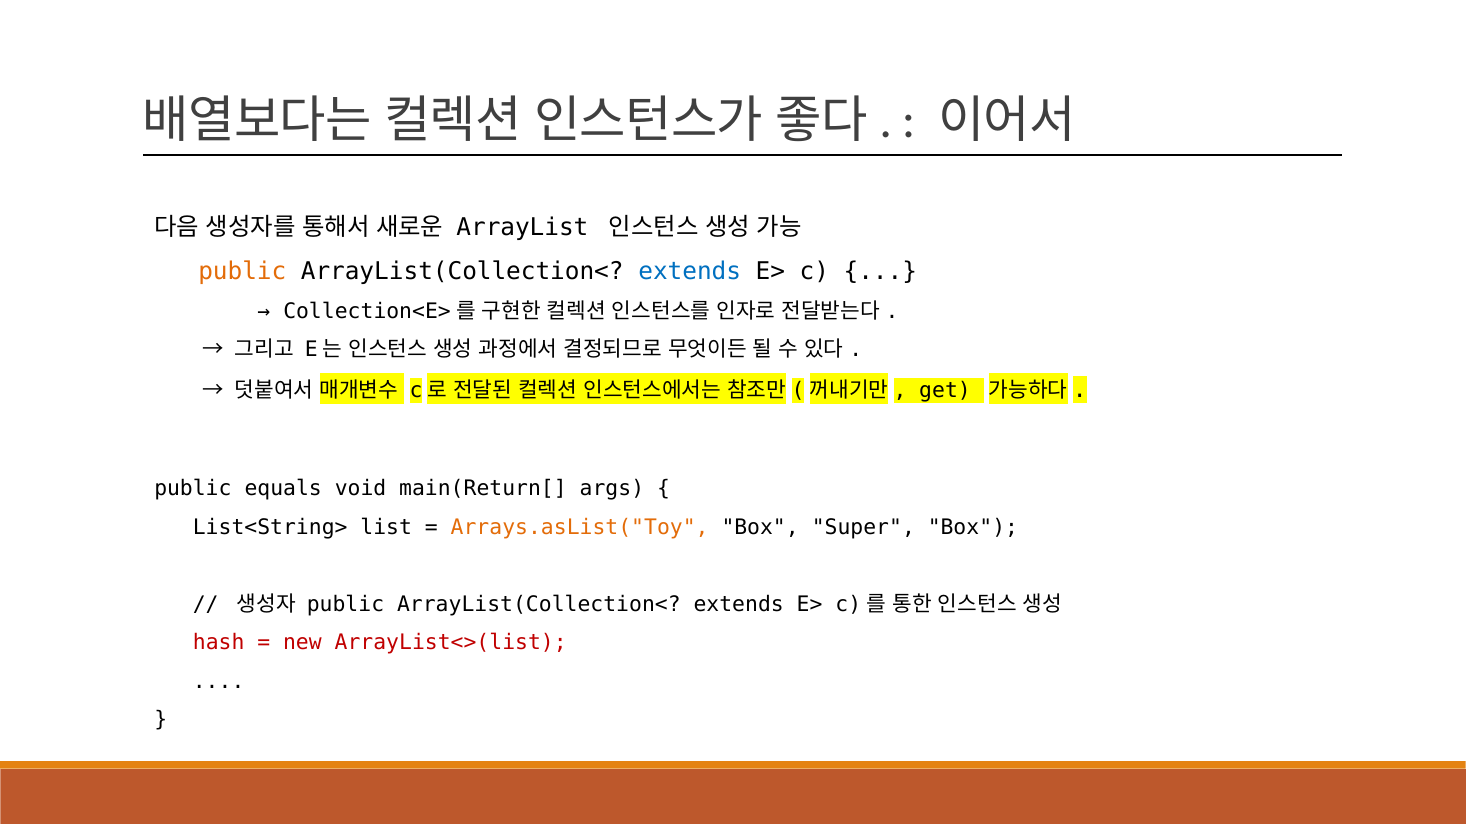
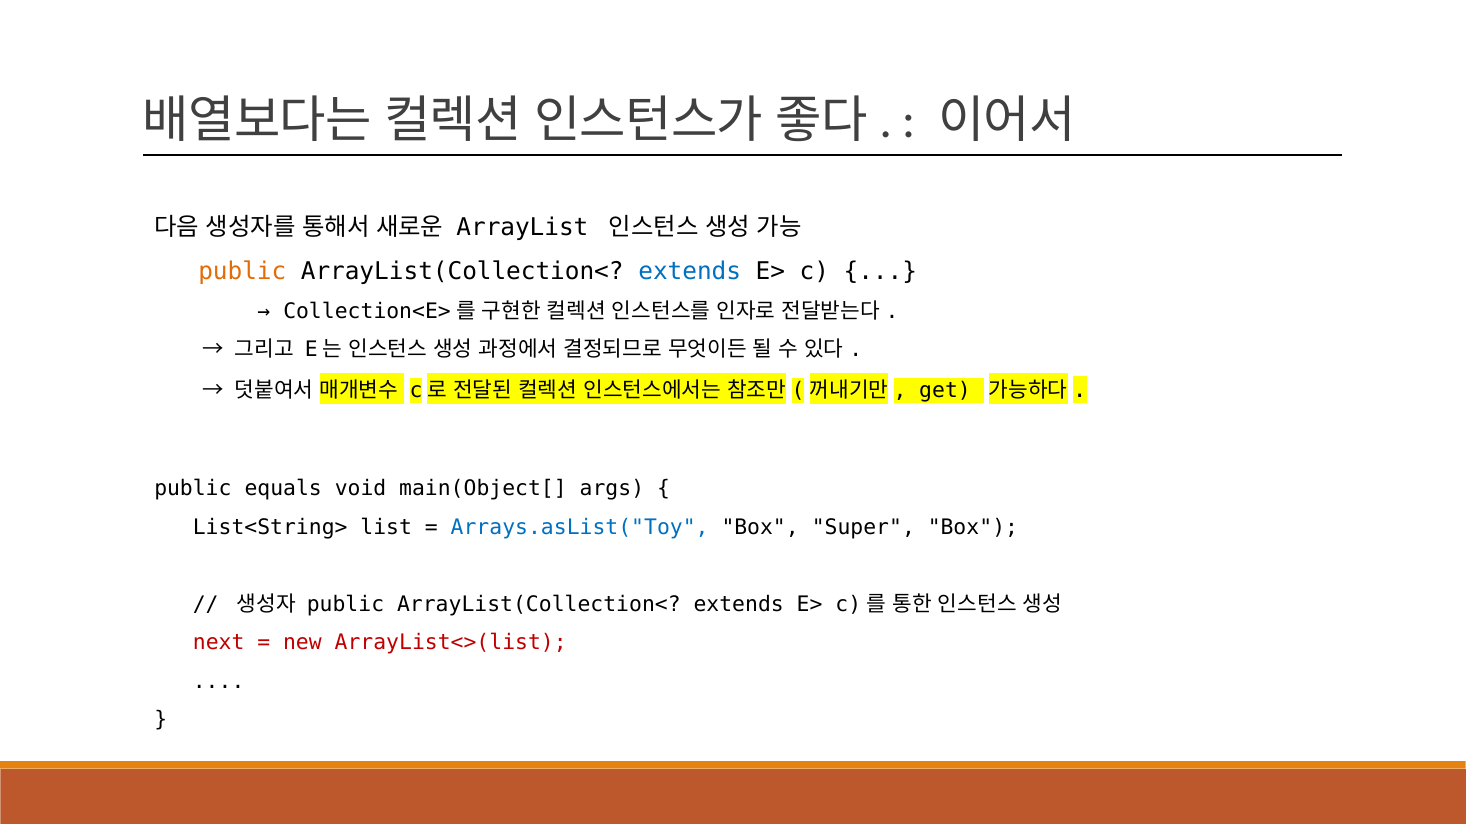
main(Return[: main(Return[ -> main(Object[
Arrays.asList("Toy colour: orange -> blue
hash: hash -> next
